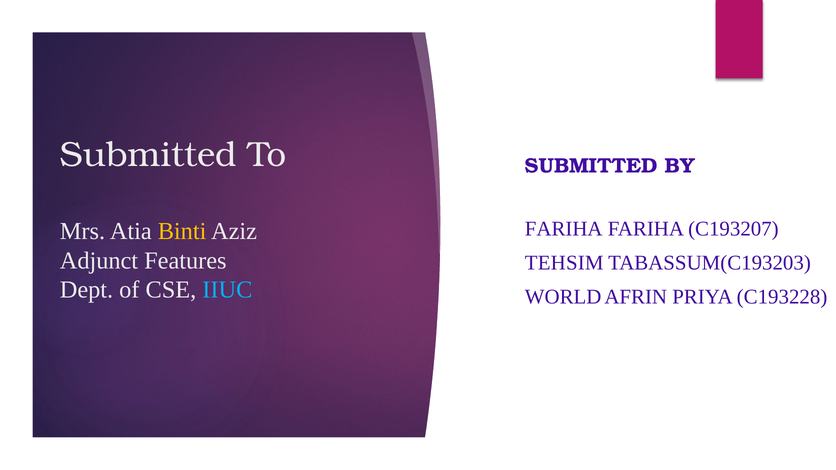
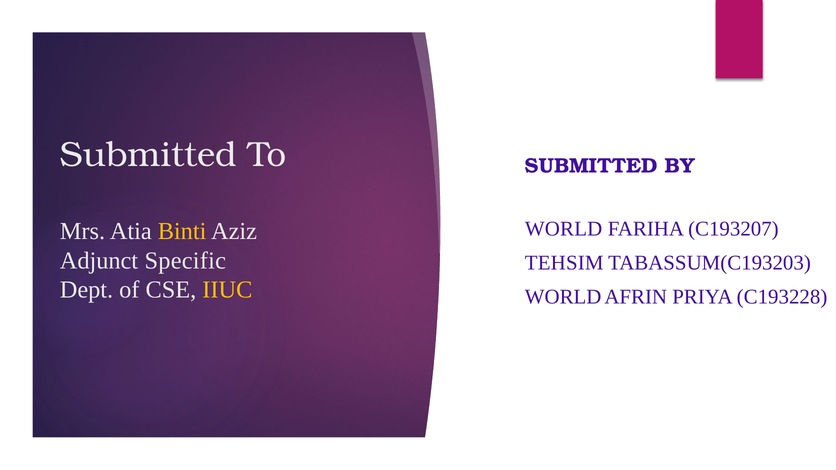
FARIHA at (564, 229): FARIHA -> WORLD
Features: Features -> Specific
IIUC colour: light blue -> yellow
